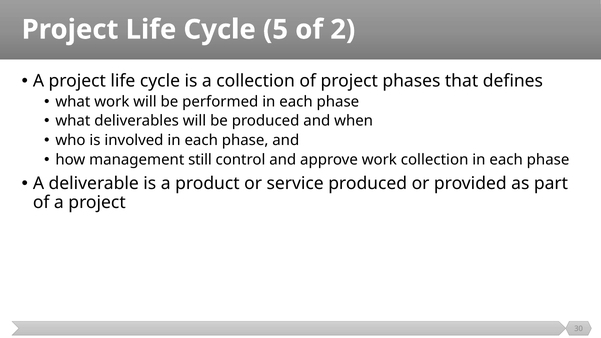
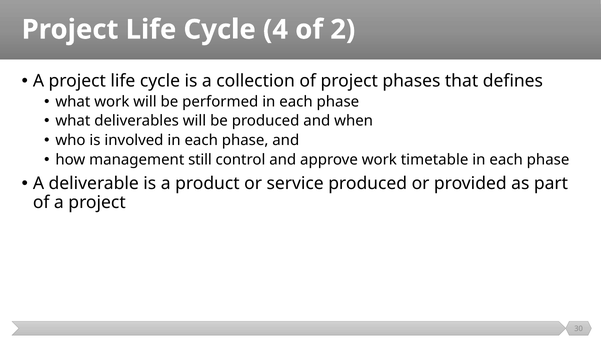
5: 5 -> 4
work collection: collection -> timetable
